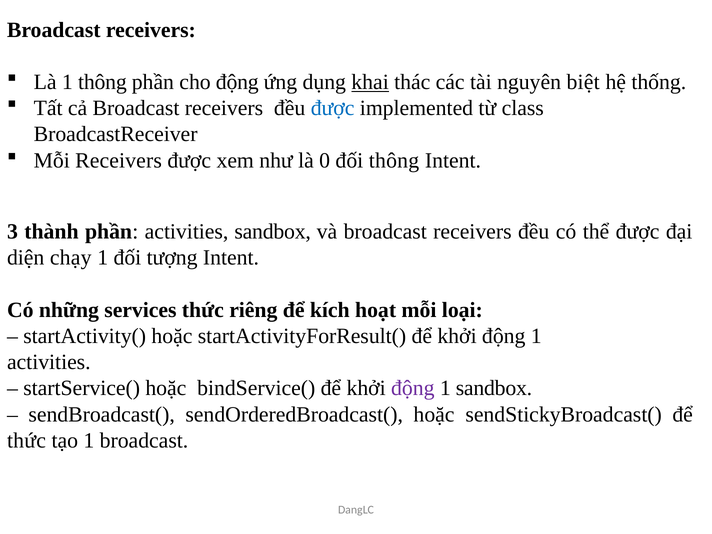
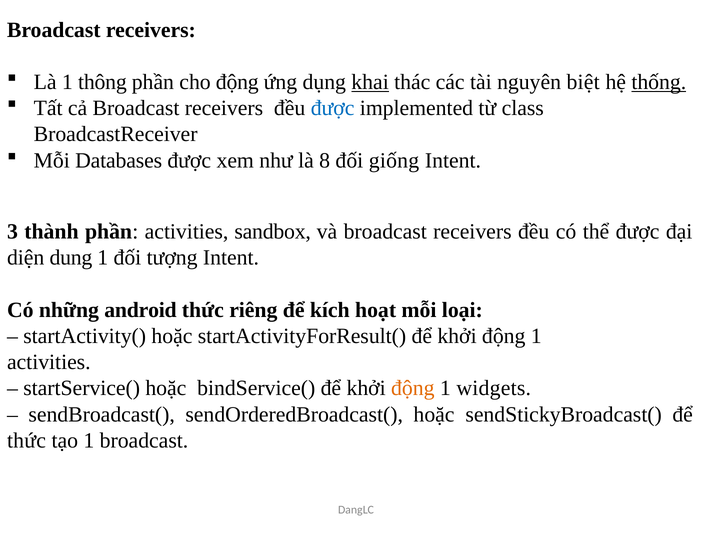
thống underline: none -> present
Mỗi Receivers: Receivers -> Databases
0: 0 -> 8
đối thông: thông -> giống
chạy: chạy -> dung
services: services -> android
động at (413, 388) colour: purple -> orange
1 sandbox: sandbox -> widgets
